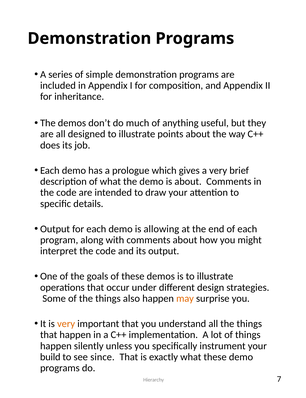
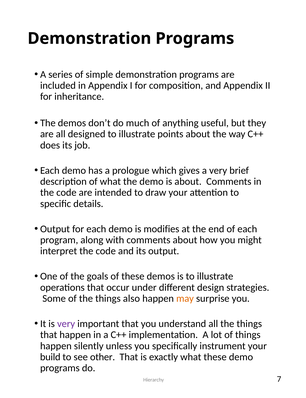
allowing: allowing -> modifies
very at (66, 324) colour: orange -> purple
since: since -> other
